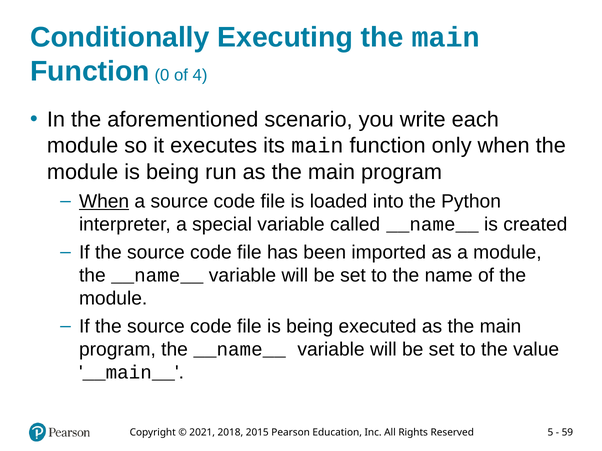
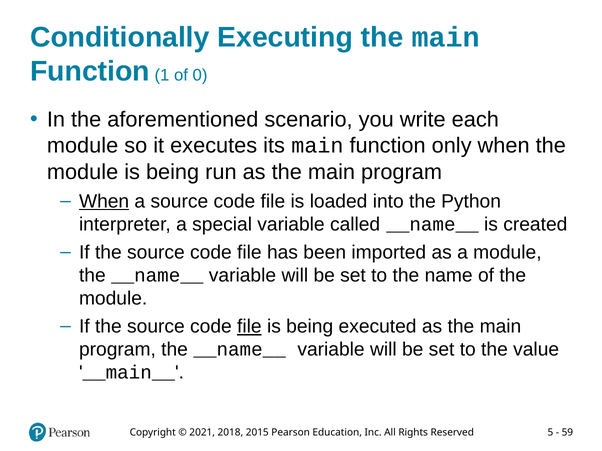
0: 0 -> 1
4: 4 -> 0
file at (249, 327) underline: none -> present
